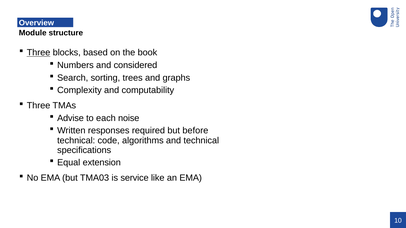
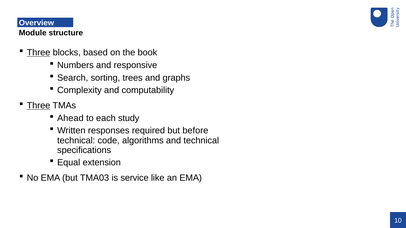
considered: considered -> responsive
Three at (39, 106) underline: none -> present
Advise: Advise -> Ahead
noise: noise -> study
